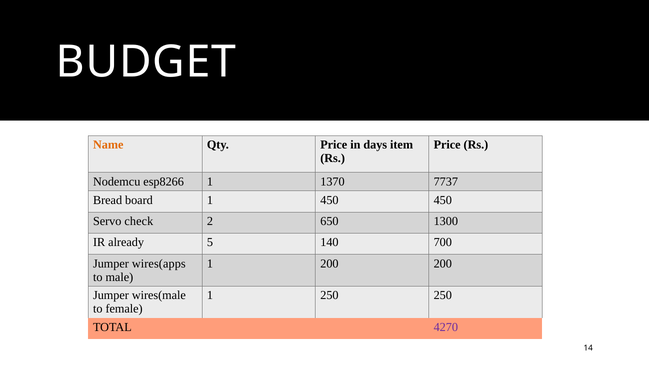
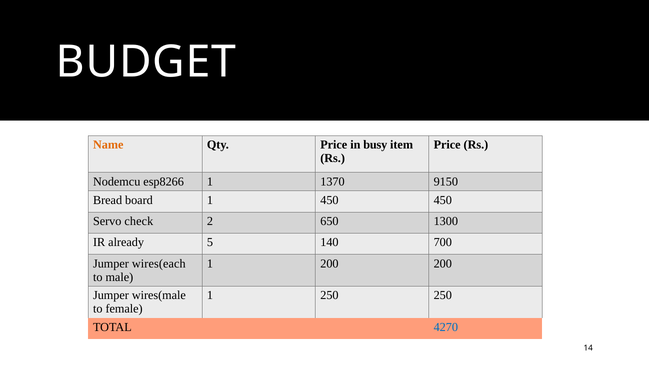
days: days -> busy
7737: 7737 -> 9150
wires(apps: wires(apps -> wires(each
4270 colour: purple -> blue
